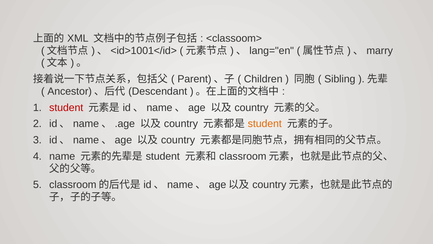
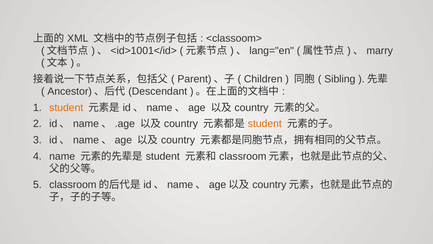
student at (66, 107) colour: red -> orange
